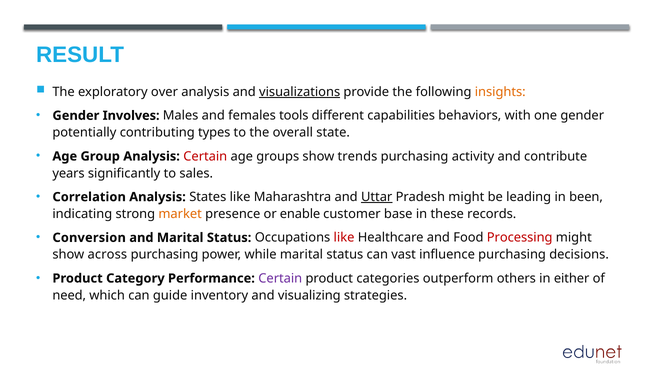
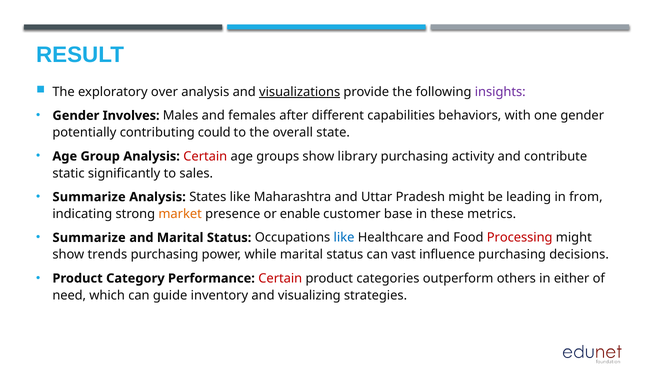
insights colour: orange -> purple
tools: tools -> after
types: types -> could
trends: trends -> library
years: years -> static
Correlation at (89, 197): Correlation -> Summarize
Uttar underline: present -> none
been: been -> from
records: records -> metrics
Conversion at (89, 238): Conversion -> Summarize
like at (344, 238) colour: red -> blue
across: across -> trends
Certain at (280, 279) colour: purple -> red
